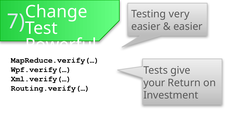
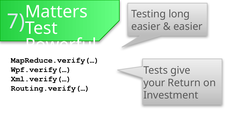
Change: Change -> Matters
very: very -> long
